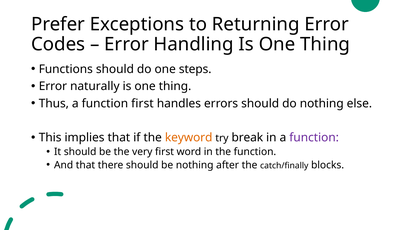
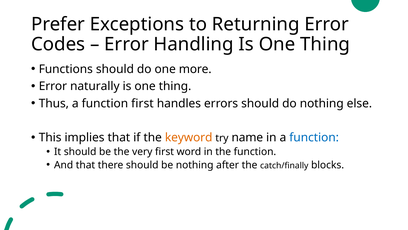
steps: steps -> more
break: break -> name
function at (314, 137) colour: purple -> blue
